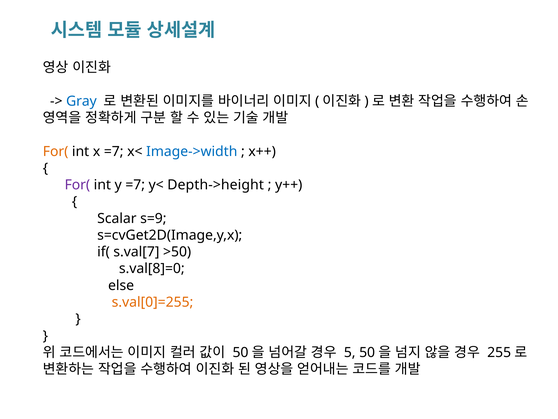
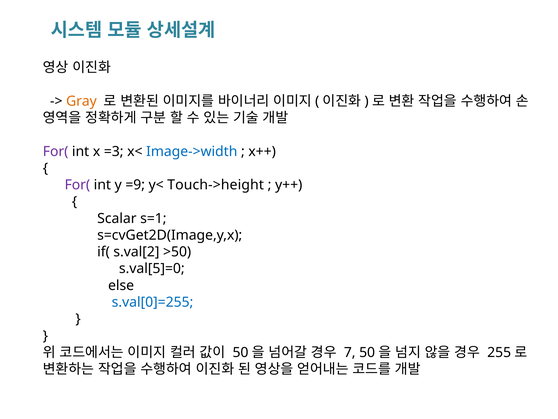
Gray colour: blue -> orange
For( at (56, 151) colour: orange -> purple
x =7: =7 -> =3
y =7: =7 -> =9
Depth->height: Depth->height -> Touch->height
s=9: s=9 -> s=1
s.val[7: s.val[7 -> s.val[2
s.val[8]=0: s.val[8]=0 -> s.val[5]=0
s.val[0]=255 colour: orange -> blue
5: 5 -> 7
